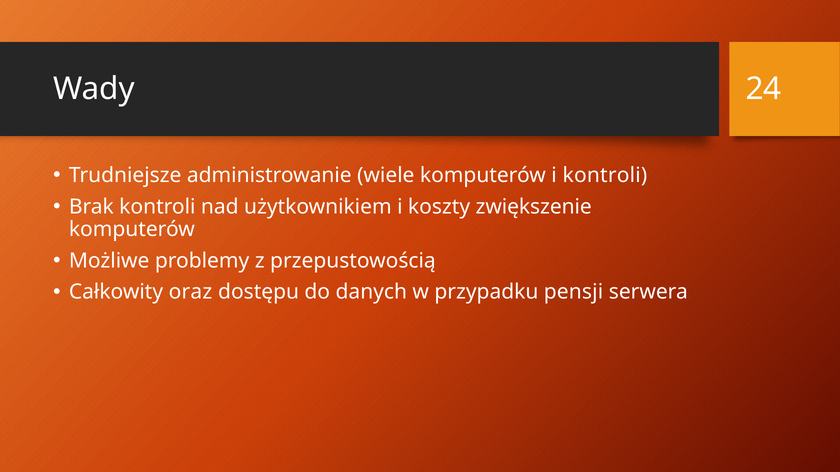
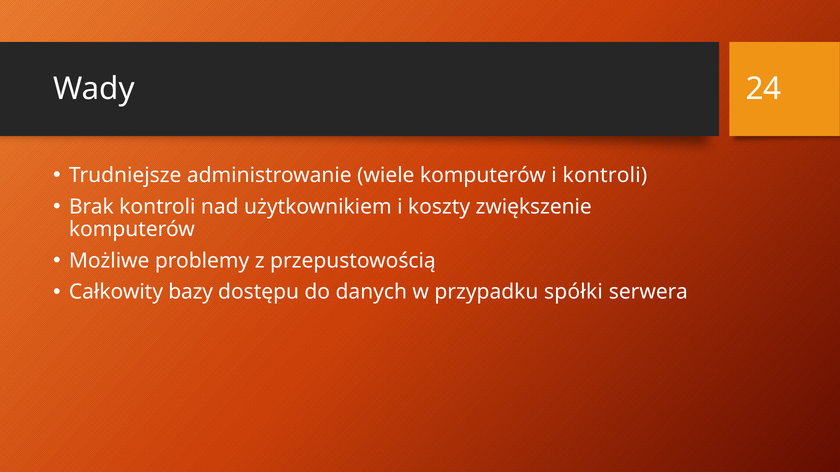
oraz: oraz -> bazy
pensji: pensji -> spółki
